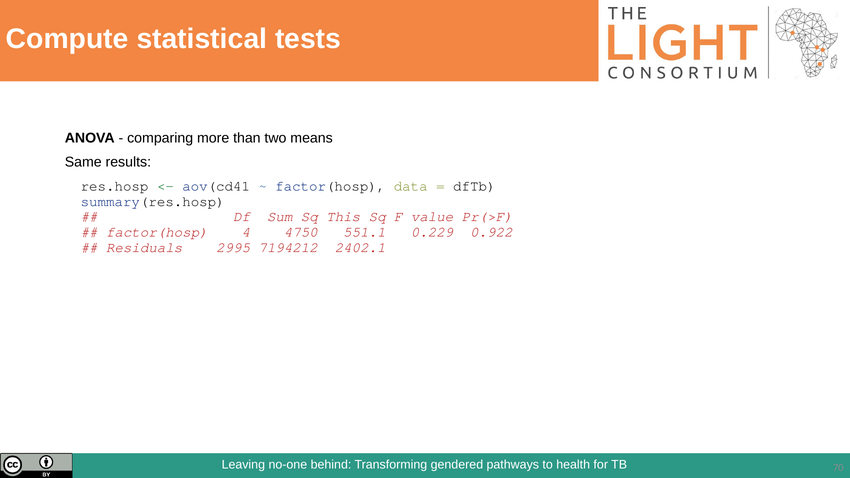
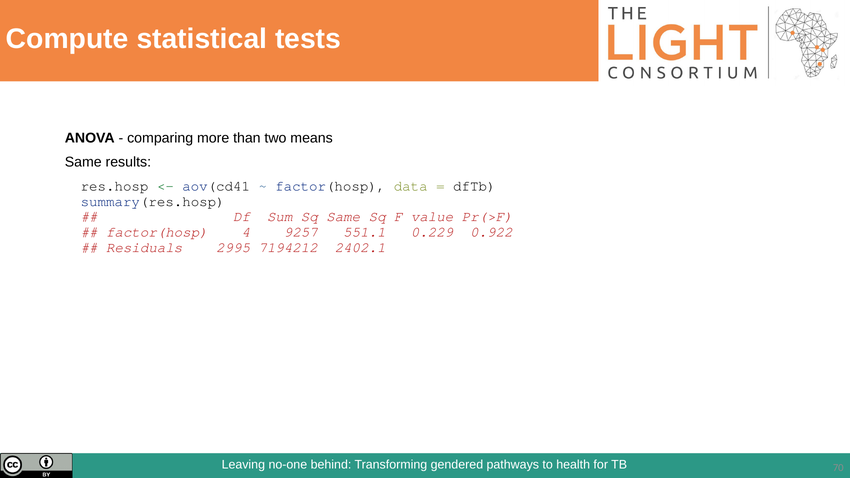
Sq This: This -> Same
4750: 4750 -> 9257
